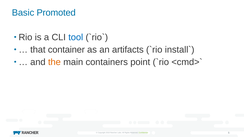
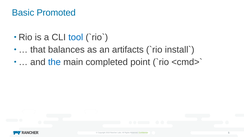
container: container -> balances
the colour: orange -> blue
containers: containers -> completed
